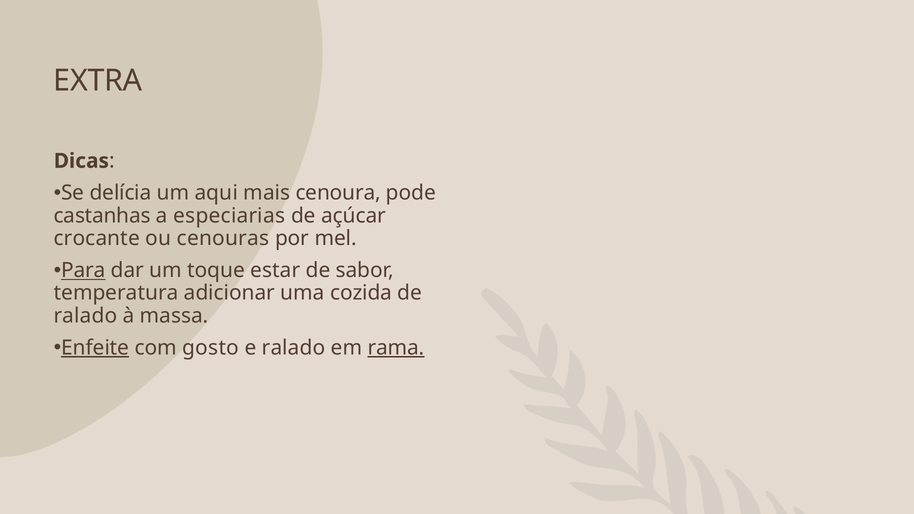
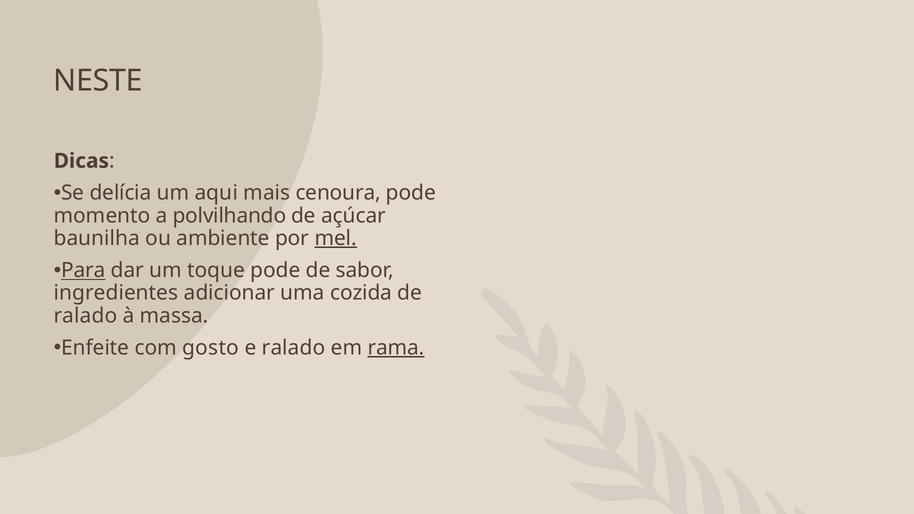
EXTRA: EXTRA -> NESTE
castanhas: castanhas -> momento
especiarias: especiarias -> polvilhando
crocante: crocante -> baunilha
cenouras: cenouras -> ambiente
mel underline: none -> present
toque estar: estar -> pode
temperatura: temperatura -> ingredientes
Enfeite underline: present -> none
